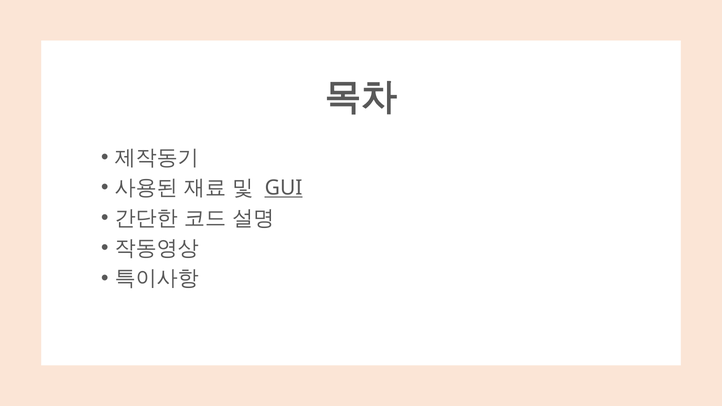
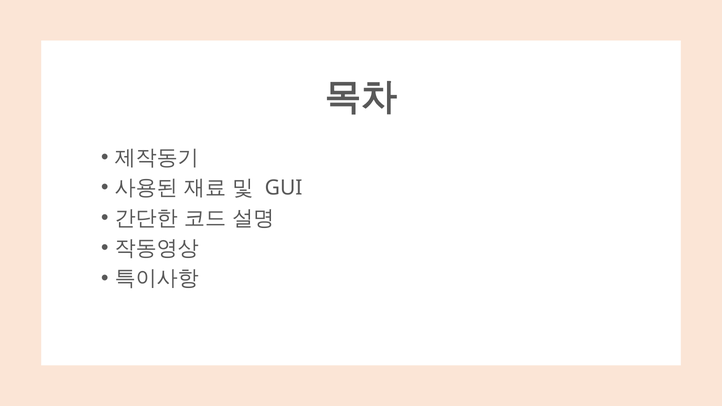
GUI underline: present -> none
